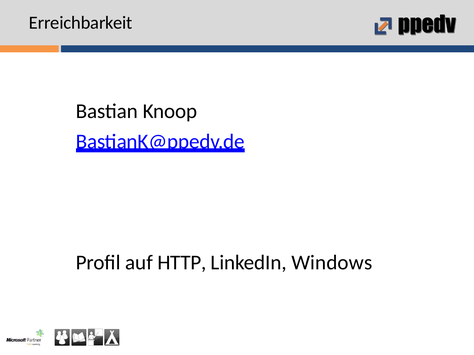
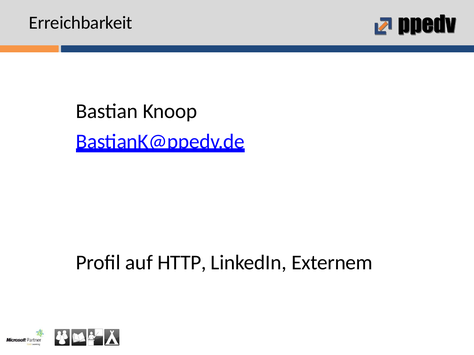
Windows: Windows -> Externem
